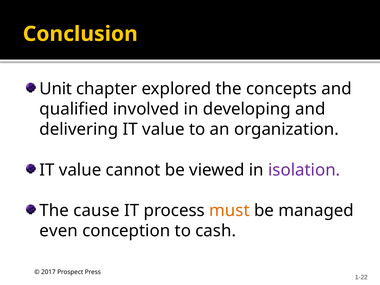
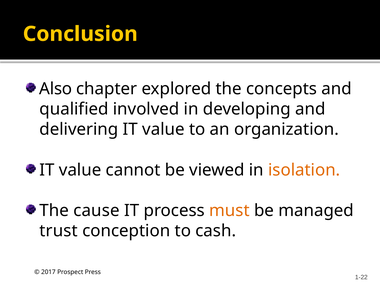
Unit: Unit -> Also
isolation colour: purple -> orange
even: even -> trust
